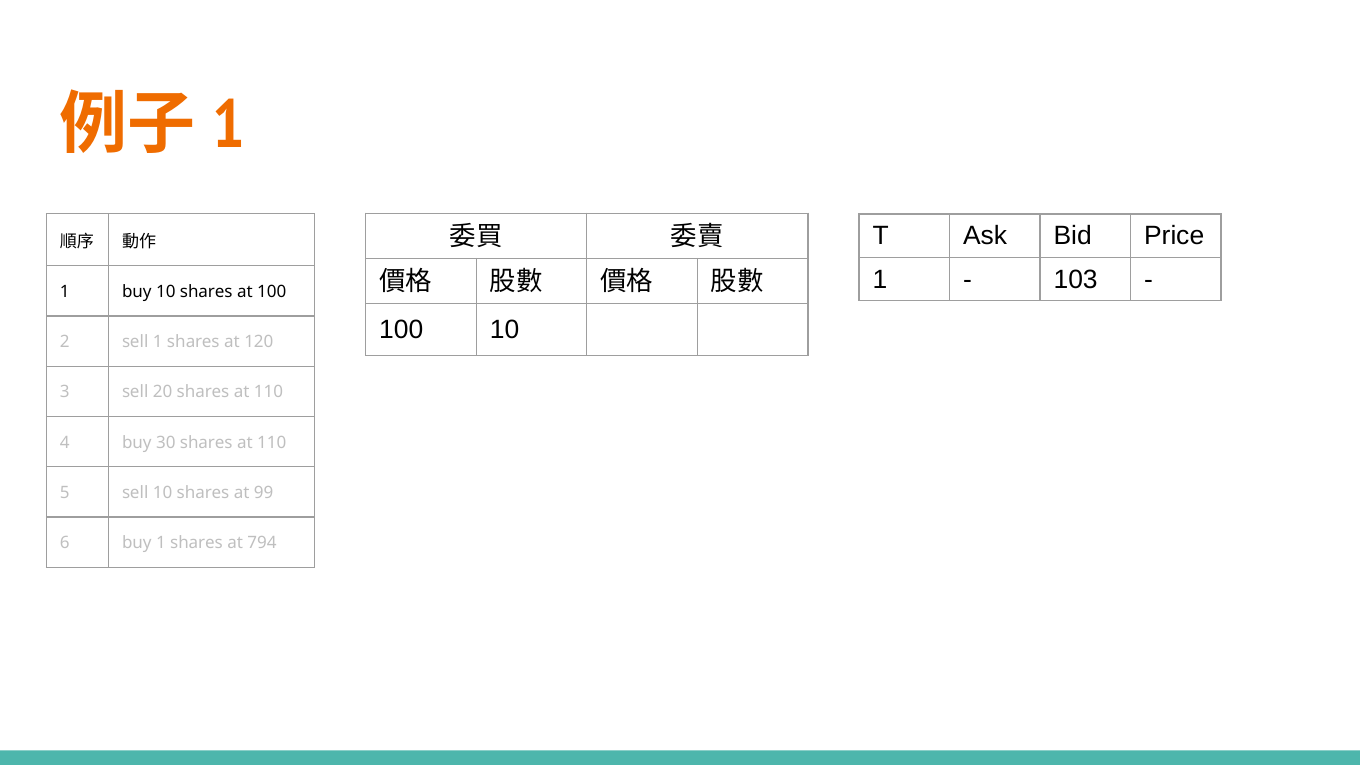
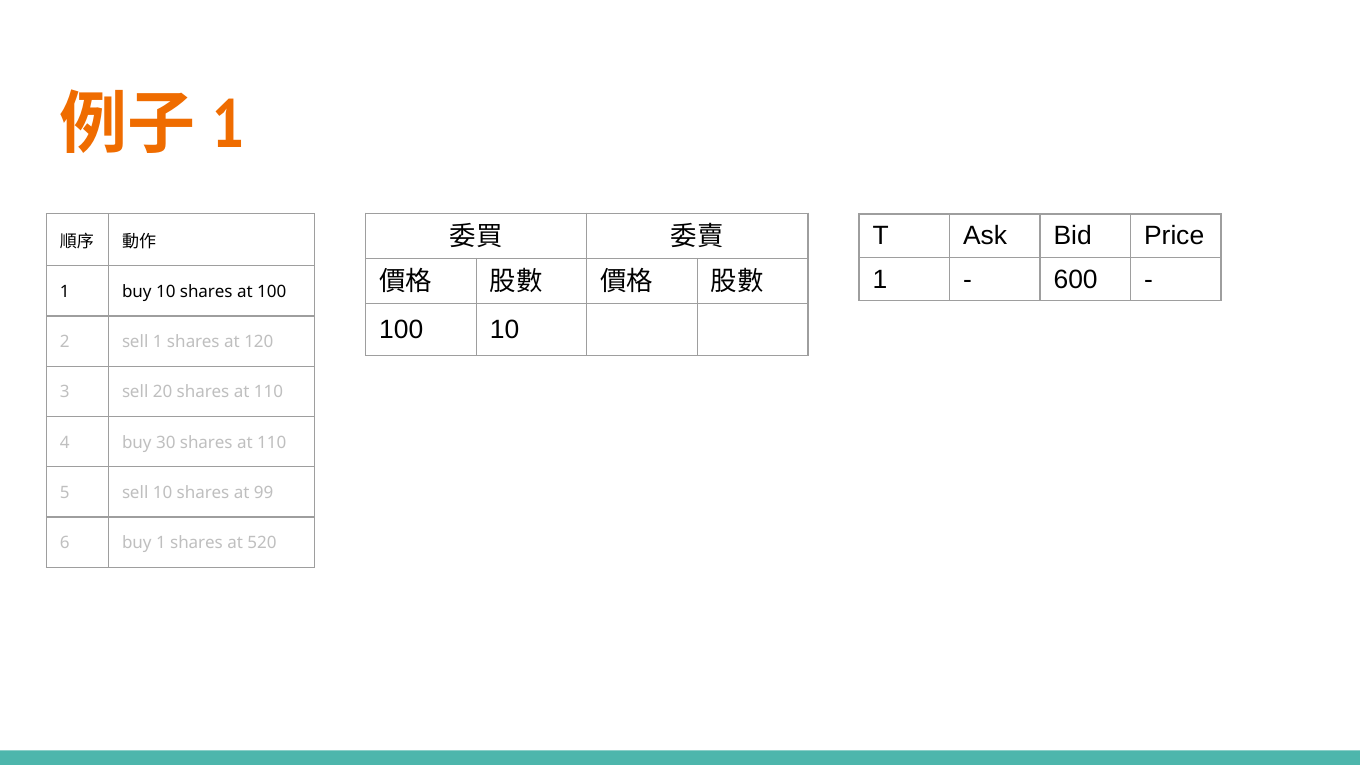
103: 103 -> 600
794: 794 -> 520
